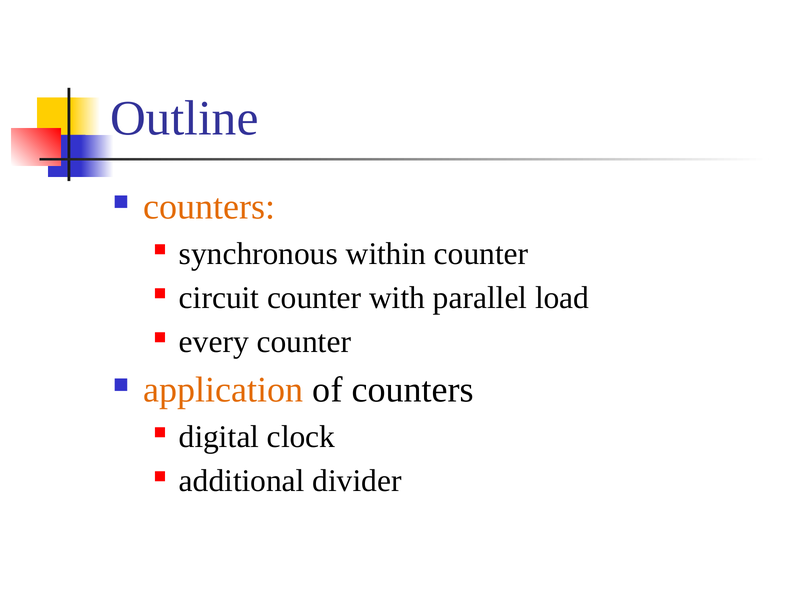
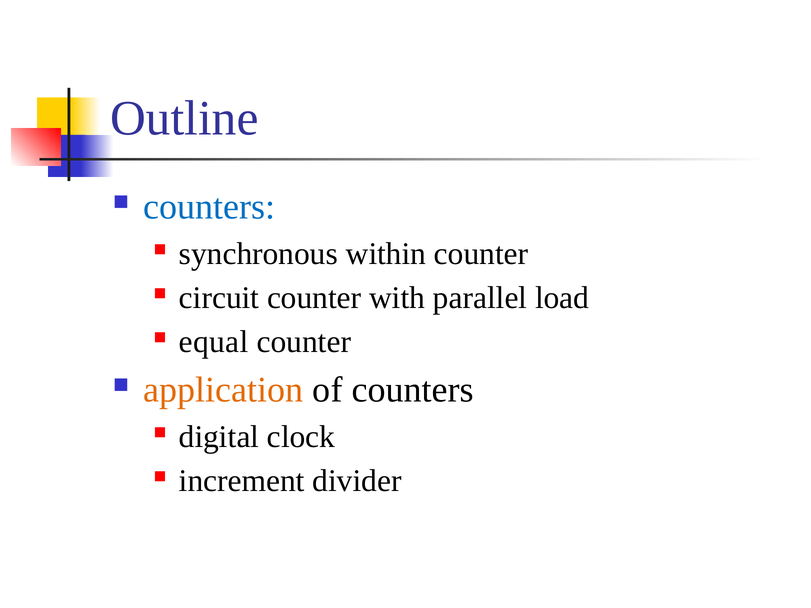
counters at (209, 207) colour: orange -> blue
every: every -> equal
additional: additional -> increment
